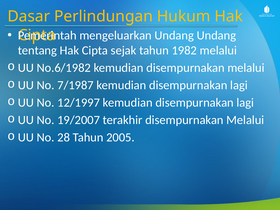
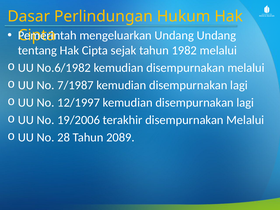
19/2007: 19/2007 -> 19/2006
2005: 2005 -> 2089
